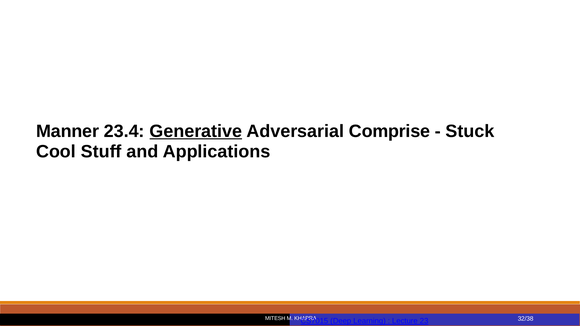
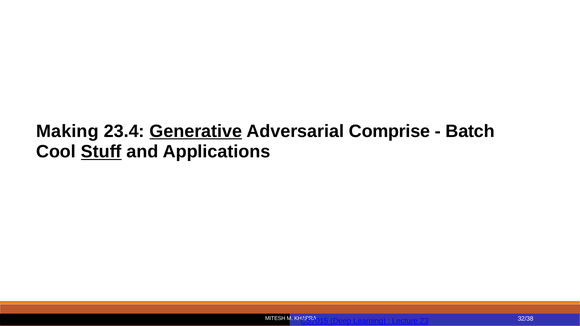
Manner: Manner -> Making
Stuck: Stuck -> Batch
Stuff underline: none -> present
